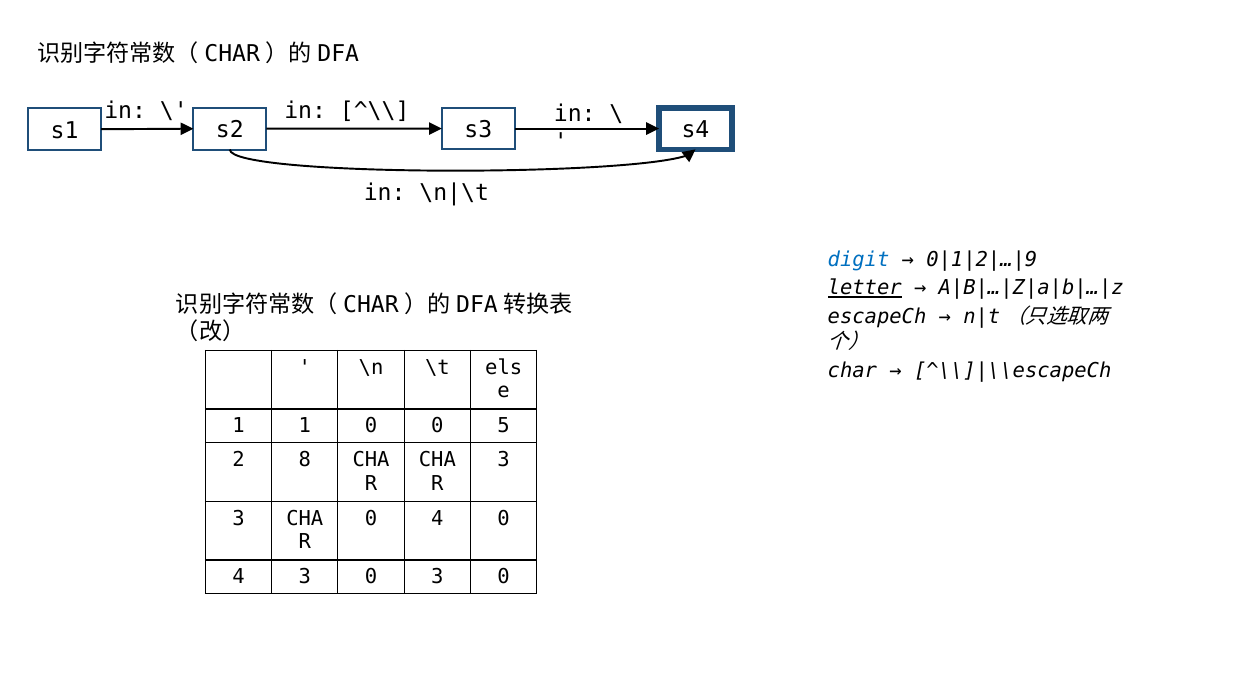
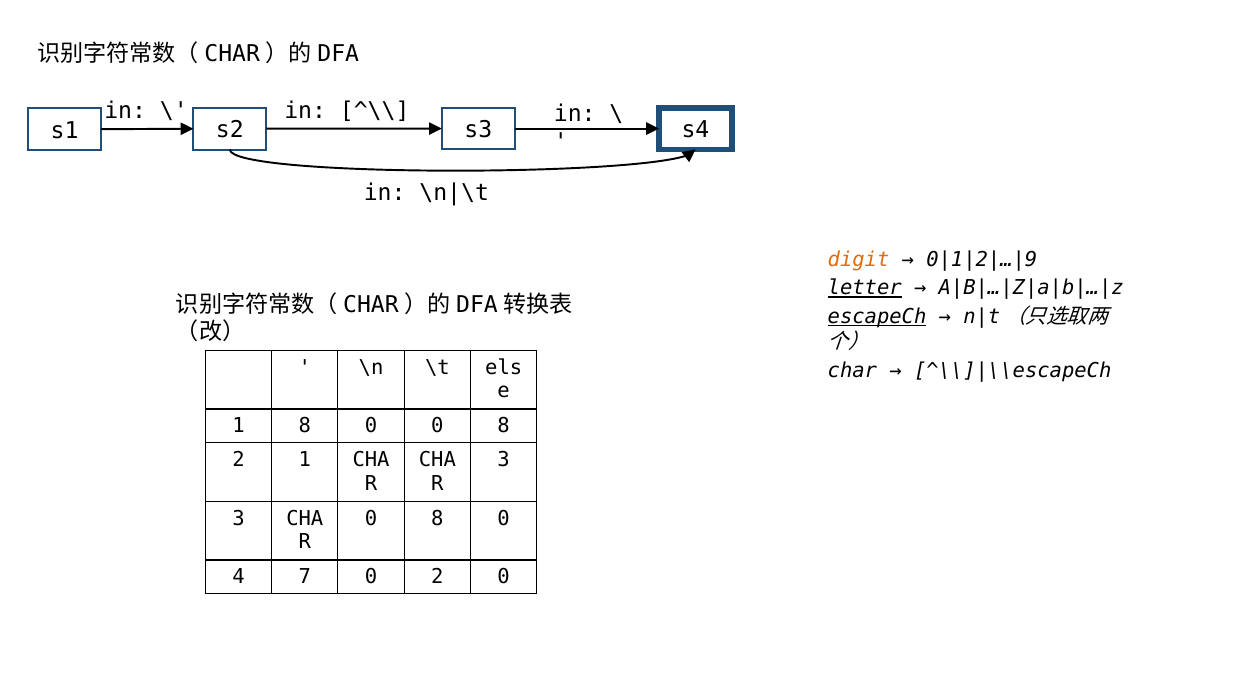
digit colour: blue -> orange
escapeCh underline: none -> present
1 1: 1 -> 8
0 0 5: 5 -> 8
2 8: 8 -> 1
4 at (437, 519): 4 -> 8
4 3: 3 -> 7
0 3: 3 -> 2
